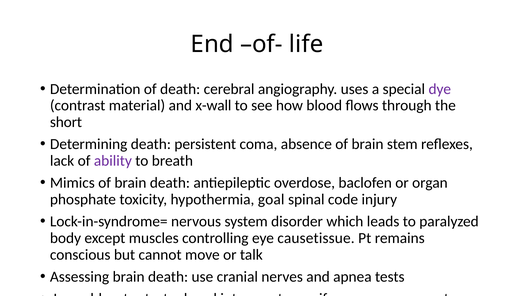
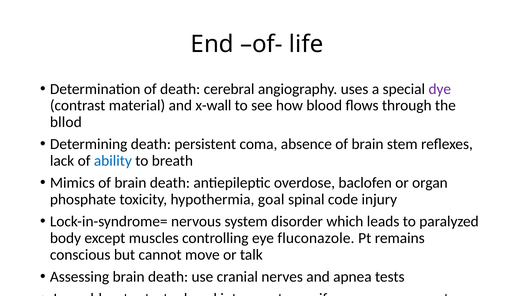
short at (66, 122): short -> bllod
ability colour: purple -> blue
causetissue: causetissue -> fluconazole
